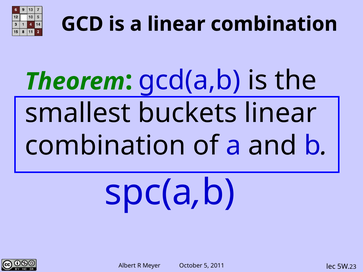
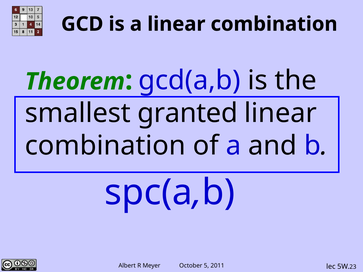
buckets: buckets -> granted
